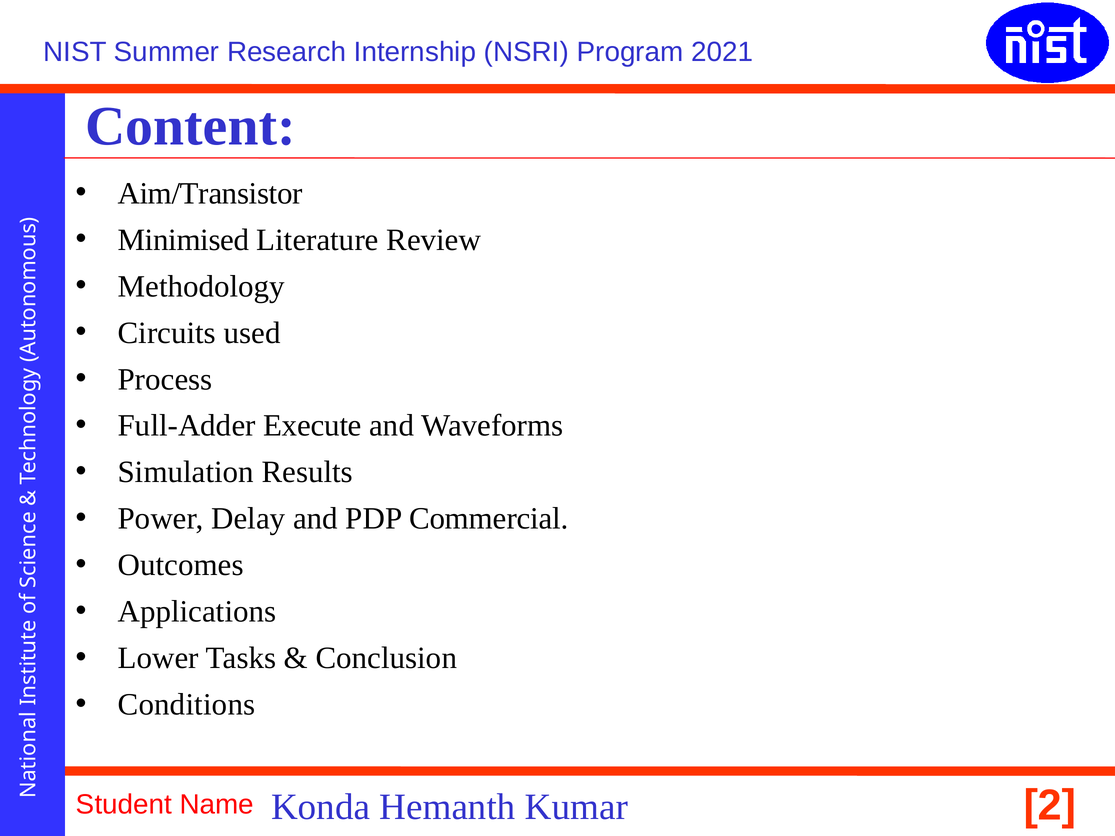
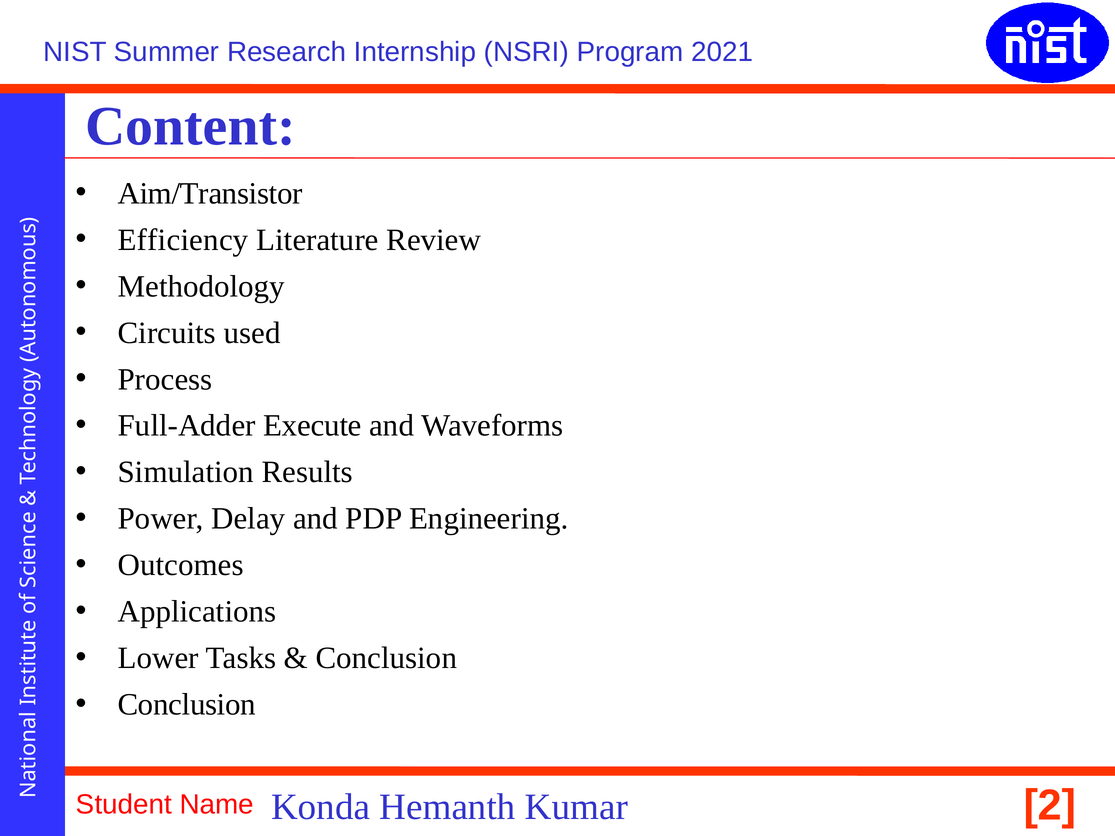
Minimised: Minimised -> Efficiency
Commercial: Commercial -> Engineering
Conditions at (187, 705): Conditions -> Conclusion
